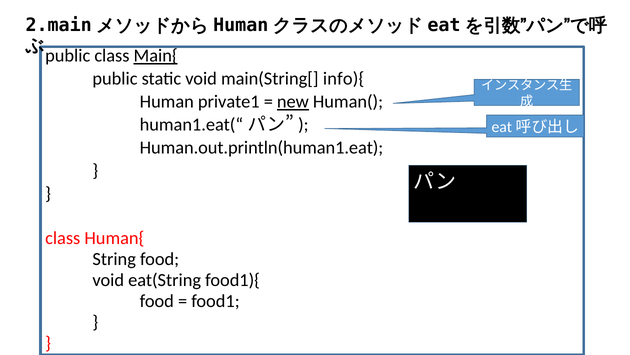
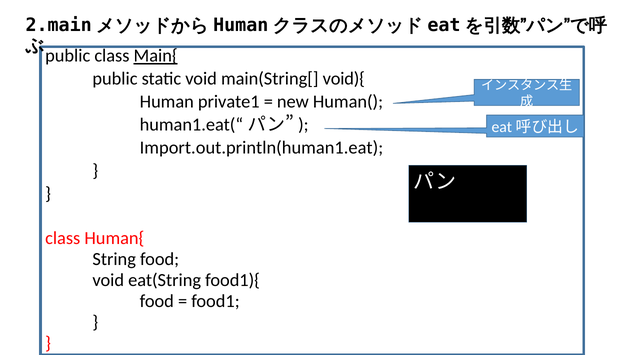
info){: info){ -> void){
new underline: present -> none
Human.out.println(human1.eat: Human.out.println(human1.eat -> Import.out.println(human1.eat
